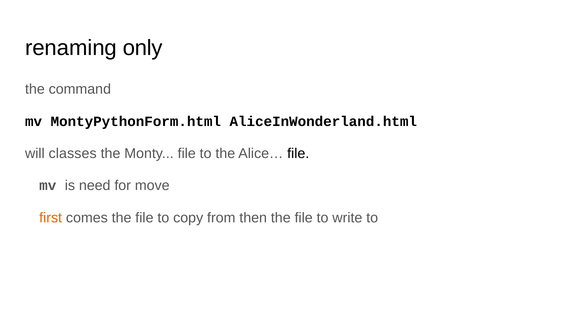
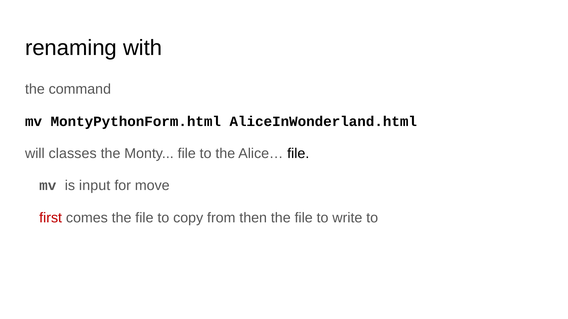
only: only -> with
need: need -> input
first colour: orange -> red
